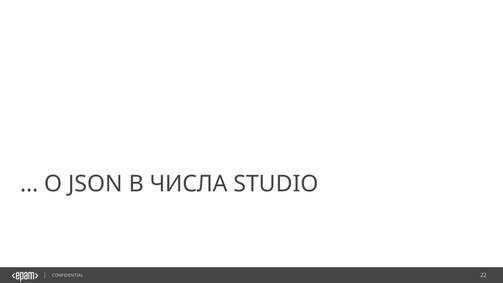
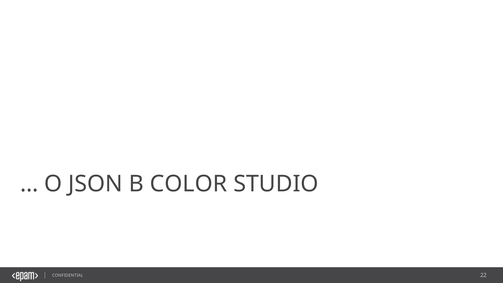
ЧИСЛА: ЧИСЛА -> COLOR
